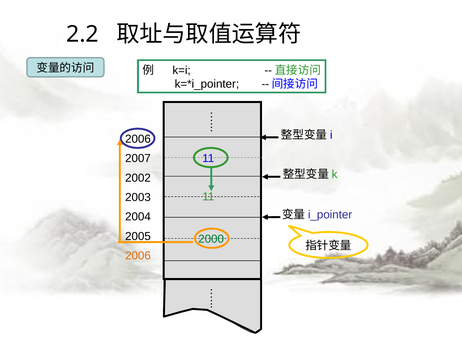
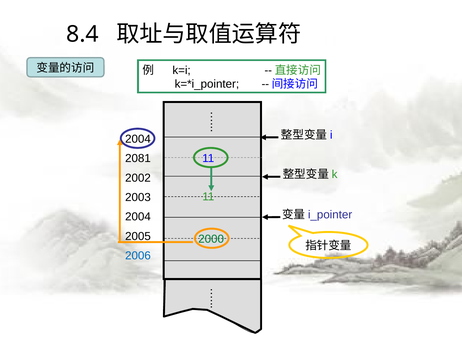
2.2: 2.2 -> 8.4
2006 at (138, 139): 2006 -> 2004
2007: 2007 -> 2081
2006 at (138, 256) colour: orange -> blue
